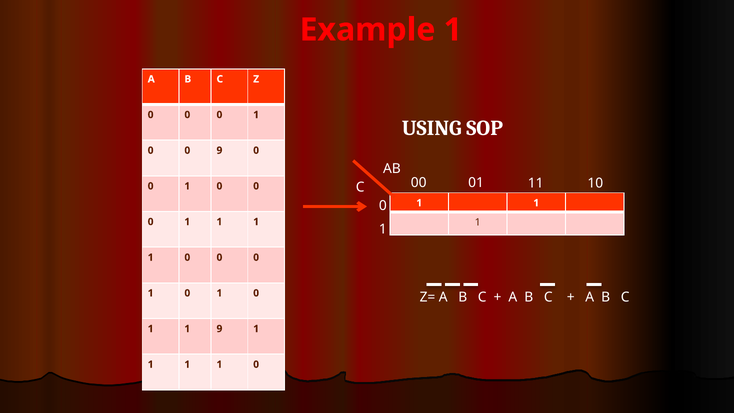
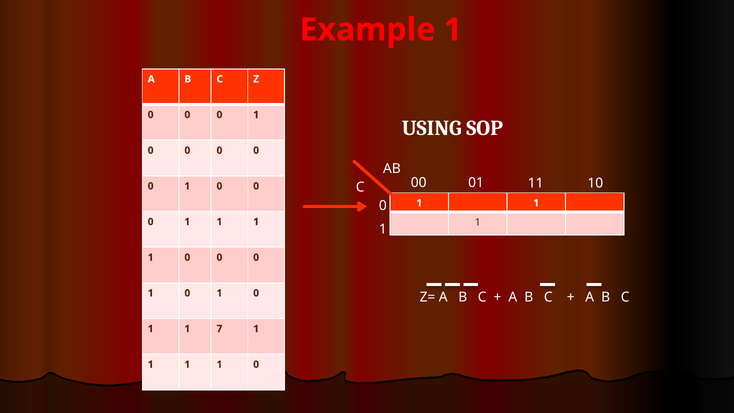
9 at (219, 150): 9 -> 0
1 9: 9 -> 7
